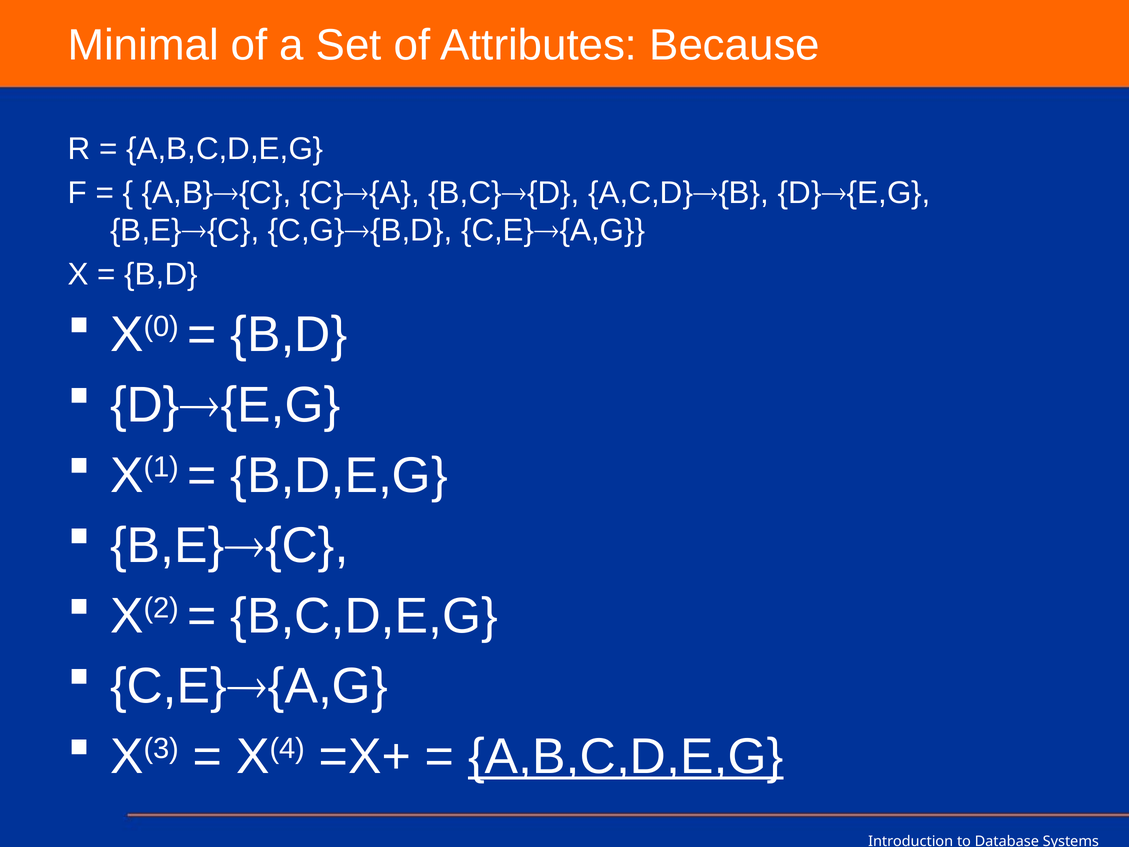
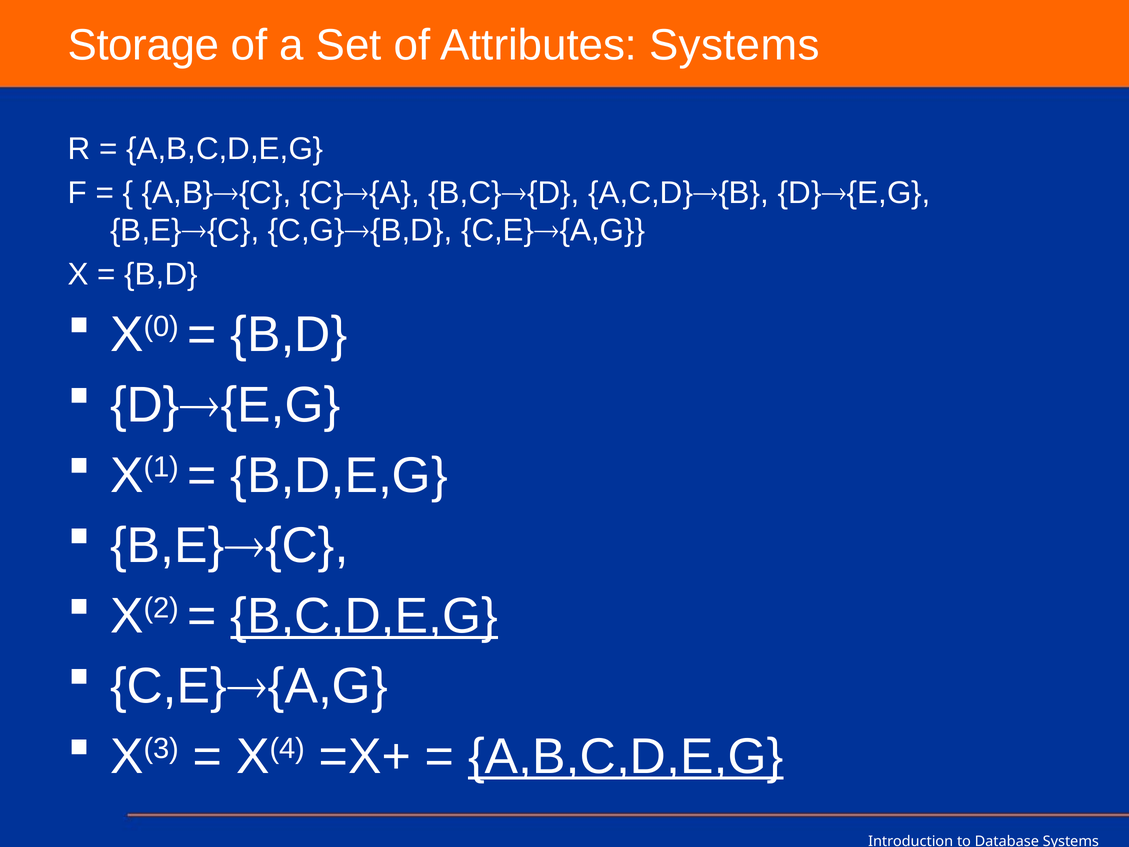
Minimal: Minimal -> Storage
Attributes Because: Because -> Systems
B,C,D,E,G underline: none -> present
